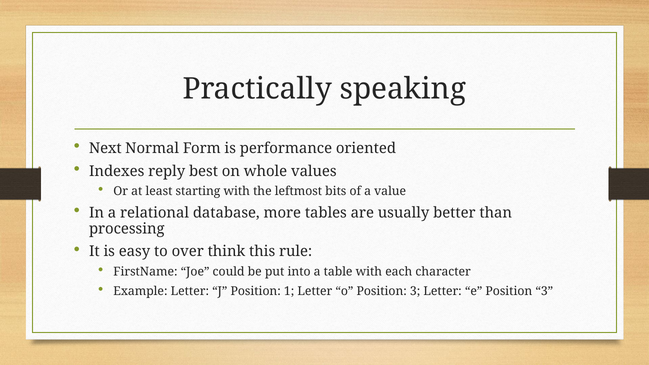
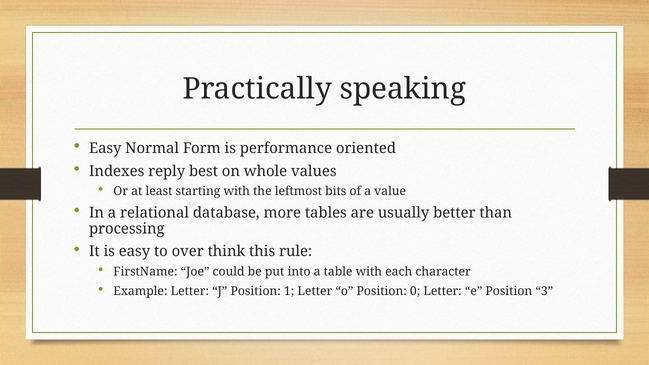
Next at (105, 149): Next -> Easy
o Position 3: 3 -> 0
